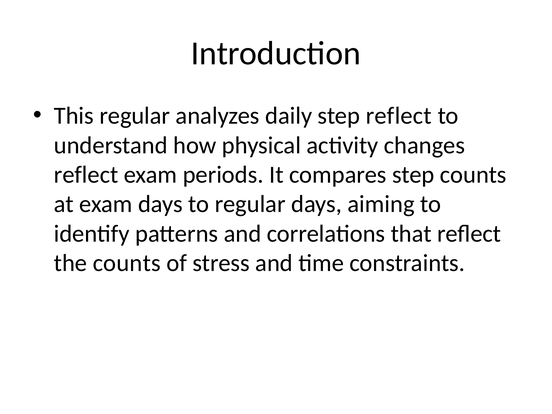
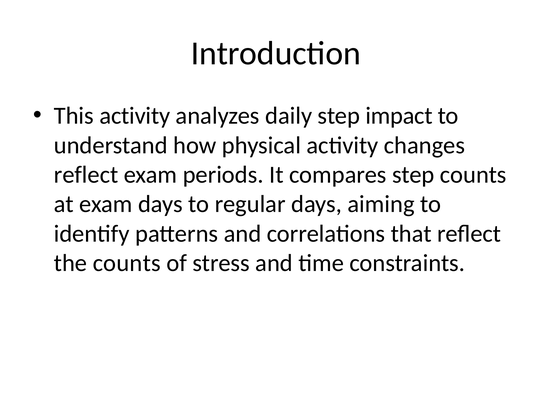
This regular: regular -> activity
step reflect: reflect -> impact
